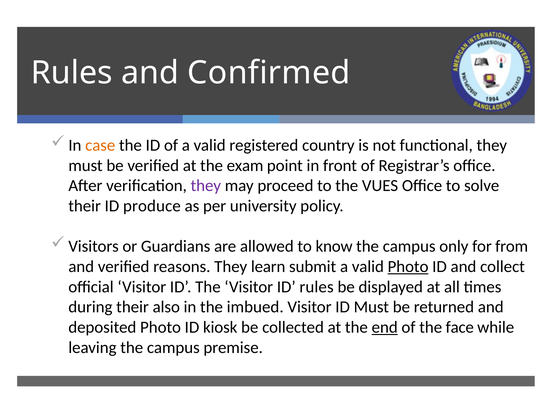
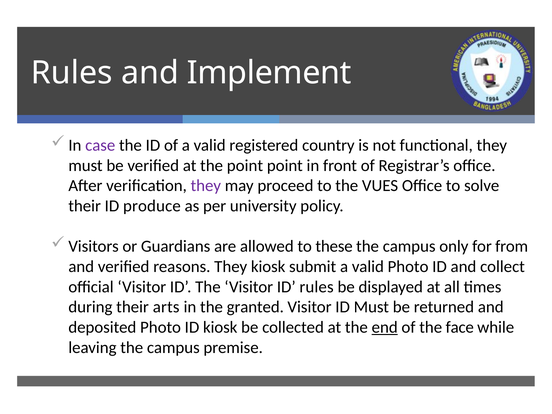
Confirmed: Confirmed -> Implement
case colour: orange -> purple
the exam: exam -> point
know: know -> these
They learn: learn -> kiosk
Photo at (408, 267) underline: present -> none
also: also -> arts
imbued: imbued -> granted
